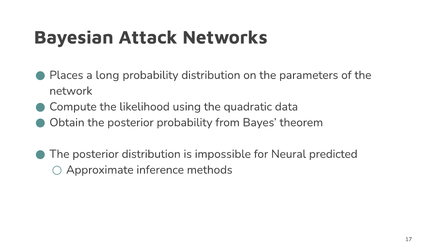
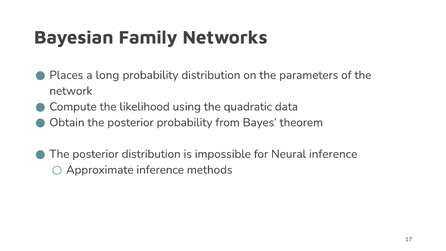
Attack: Attack -> Family
Neural predicted: predicted -> inference
